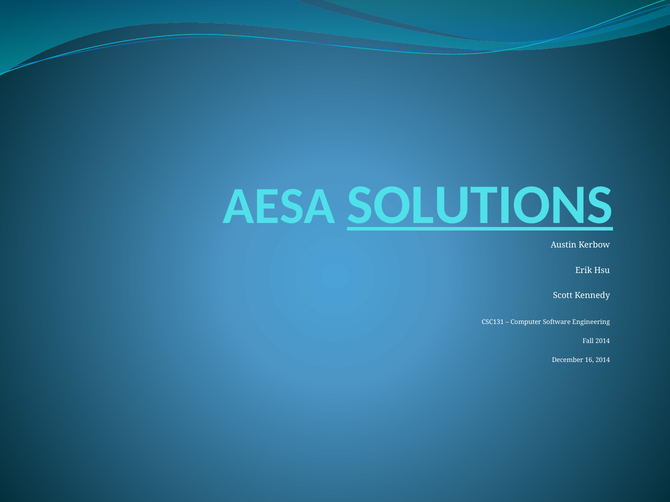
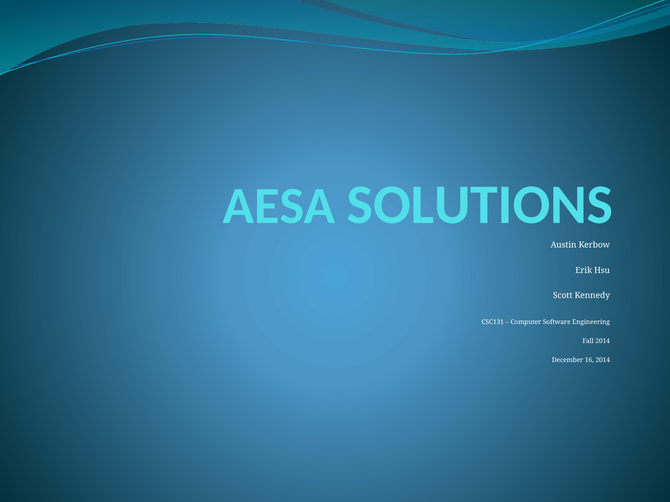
SOLUTIONS underline: present -> none
